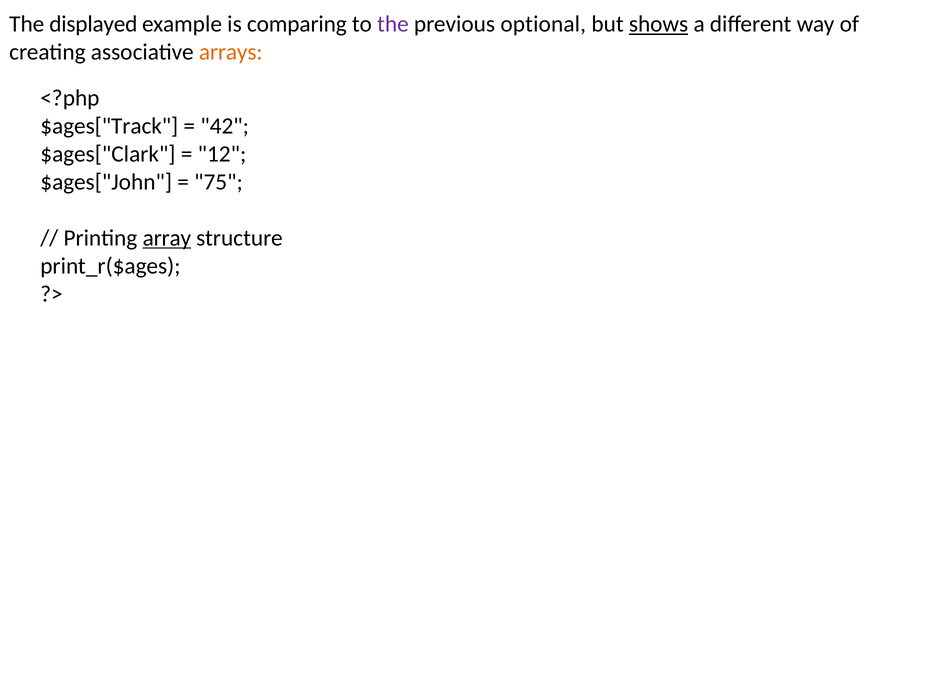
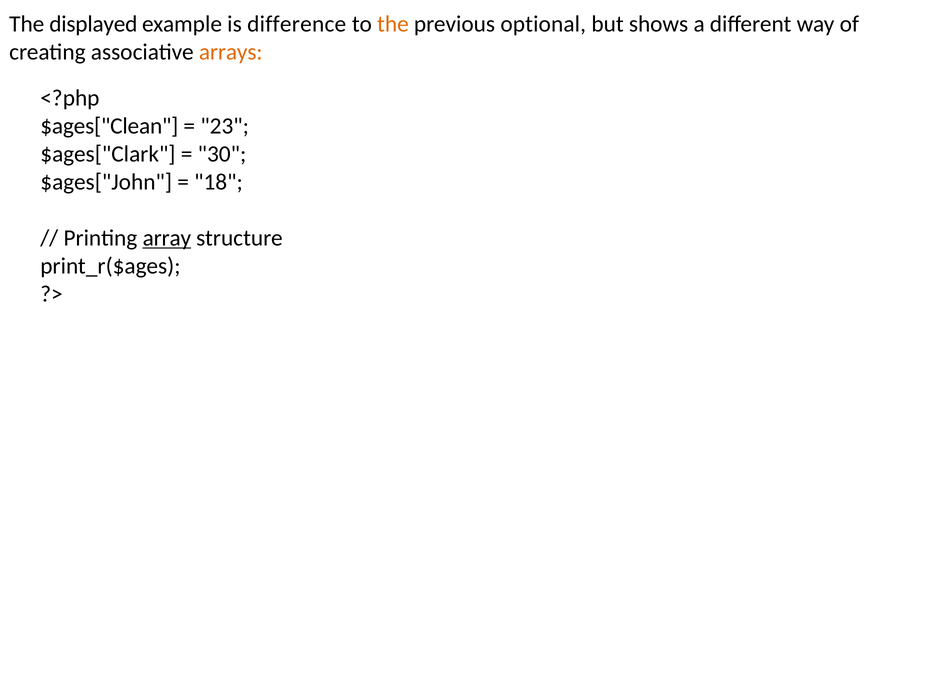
comparing: comparing -> difference
the at (393, 24) colour: purple -> orange
shows underline: present -> none
$ages["Track: $ages["Track -> $ages["Clean
42: 42 -> 23
12: 12 -> 30
75: 75 -> 18
